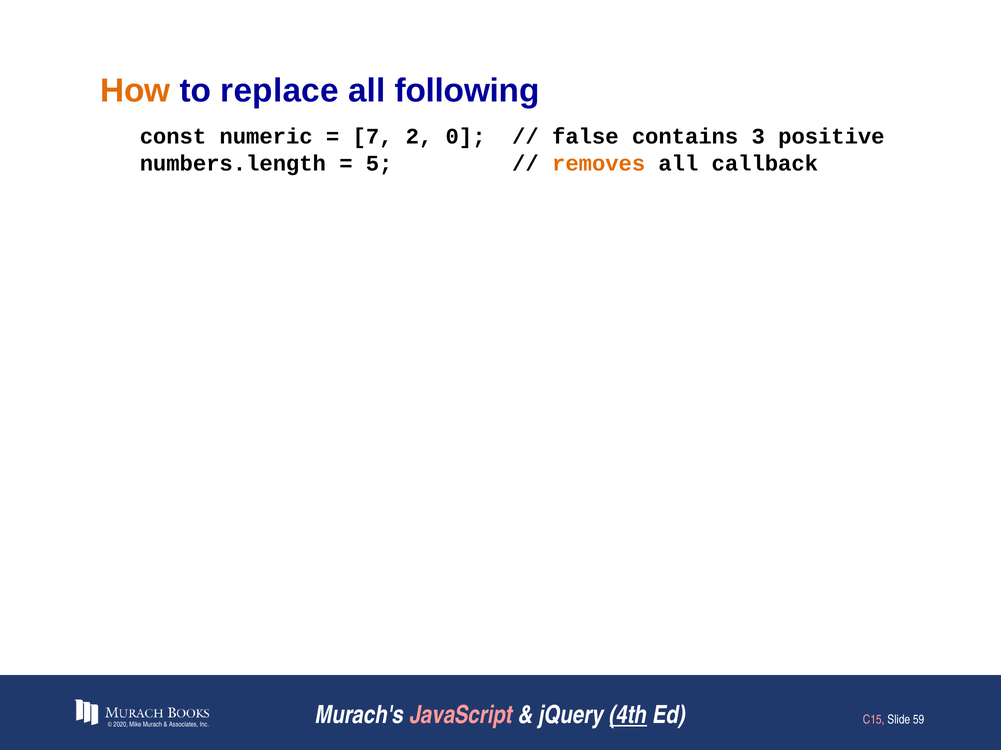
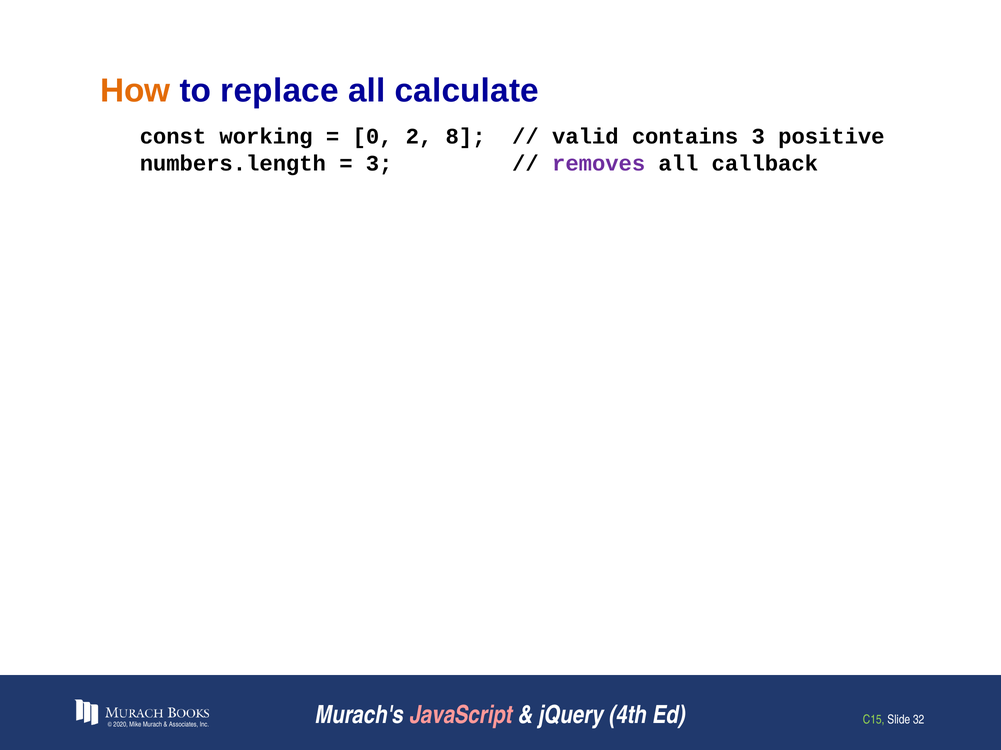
following: following -> calculate
numeric: numeric -> working
7: 7 -> 0
0: 0 -> 8
false: false -> valid
5 at (379, 163): 5 -> 3
removes colour: orange -> purple
4th underline: present -> none
C15 colour: pink -> light green
59: 59 -> 32
